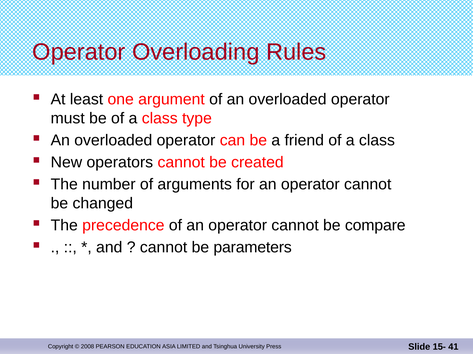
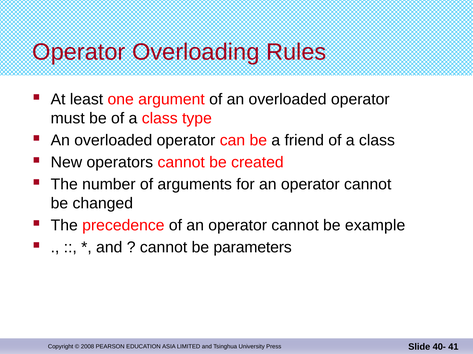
compare: compare -> example
15-: 15- -> 40-
